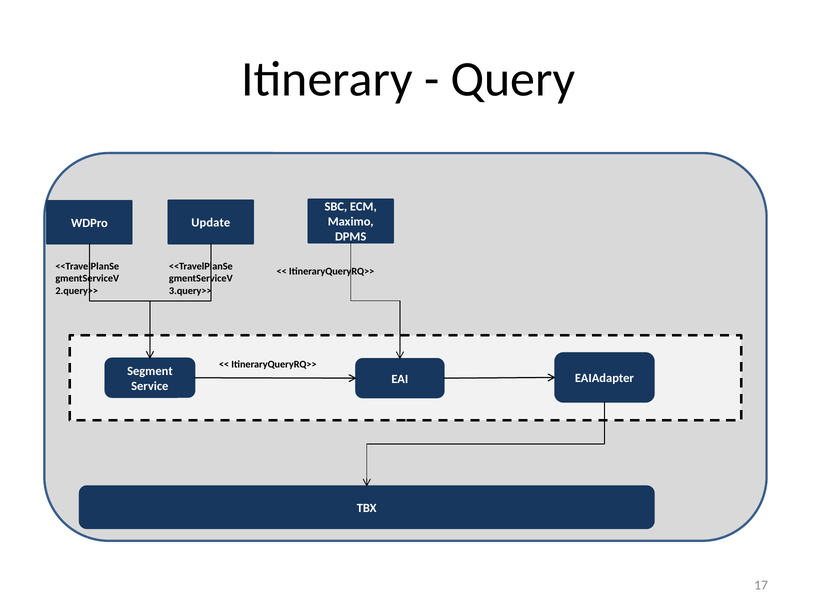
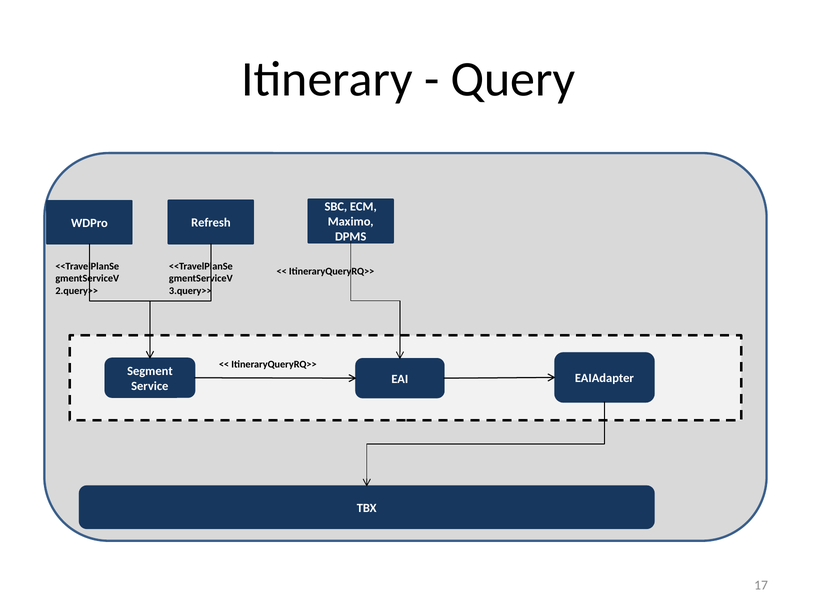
Update: Update -> Refresh
